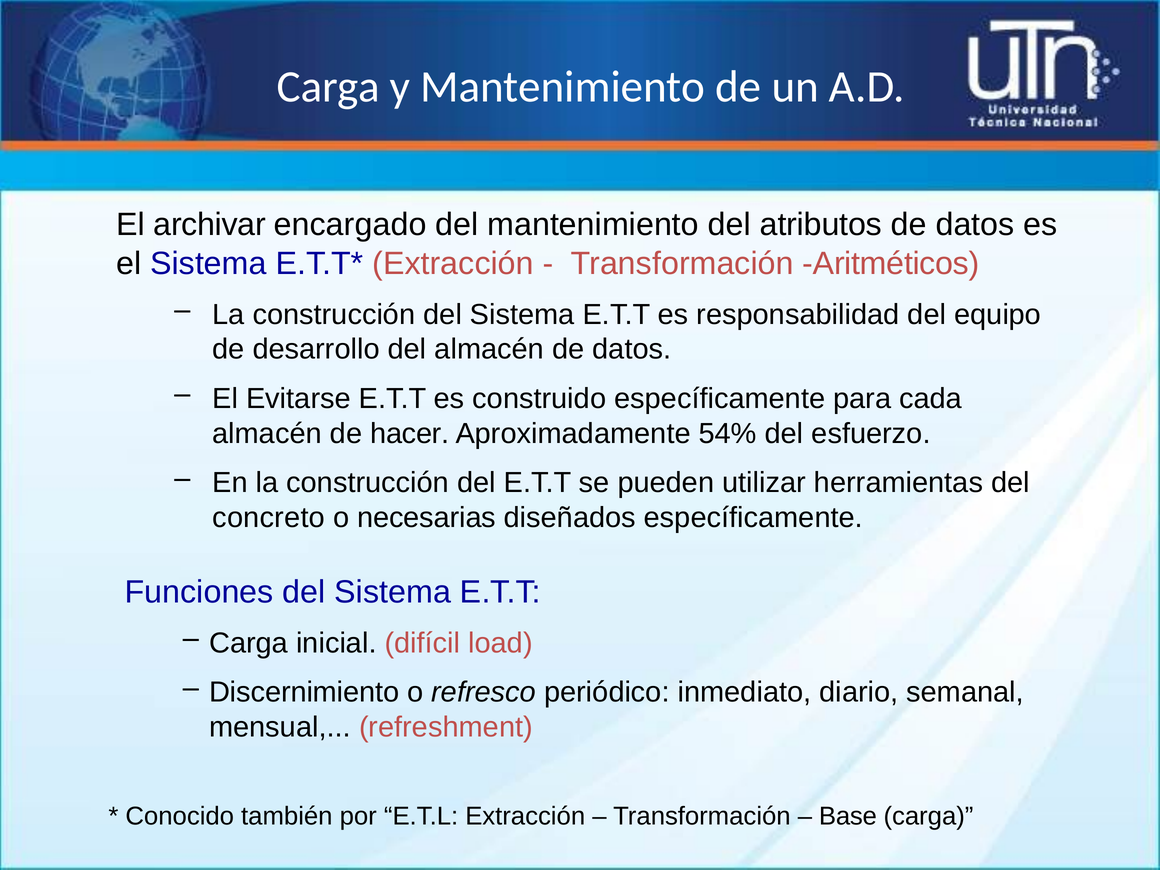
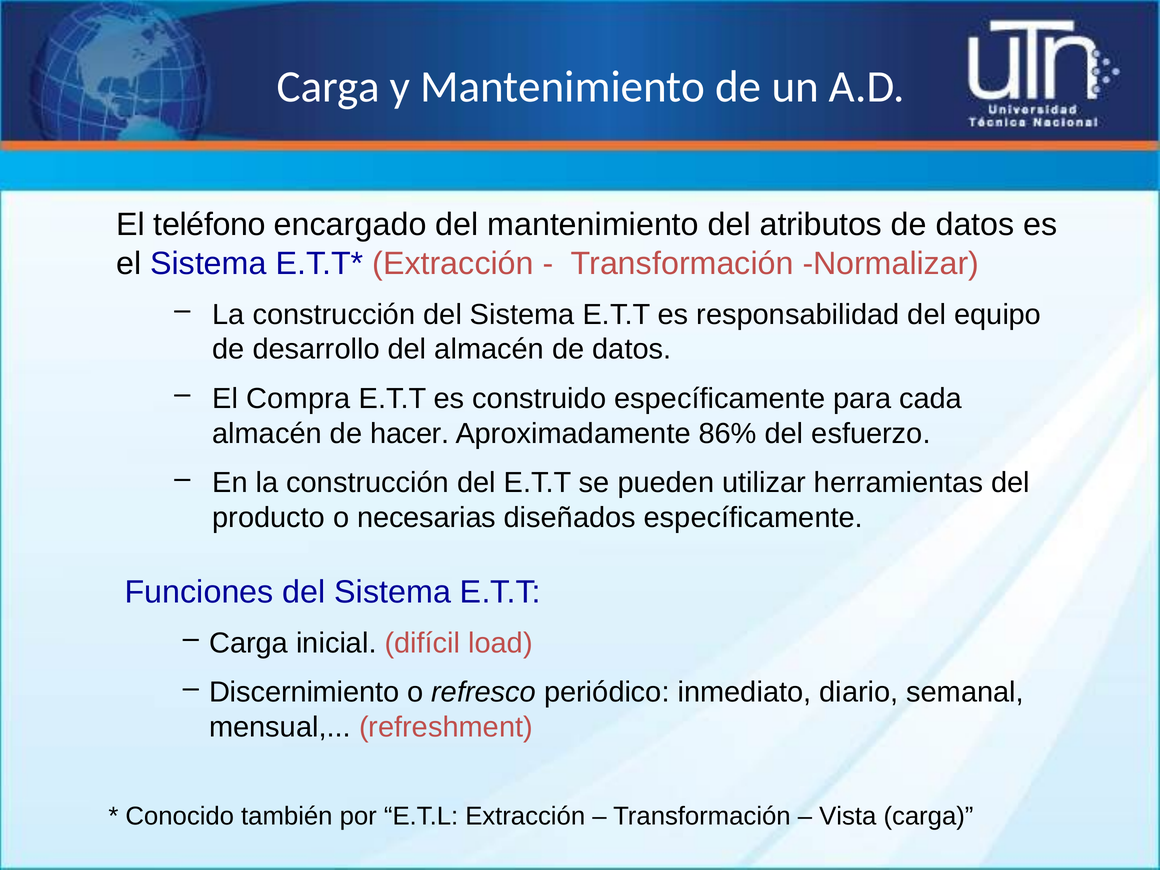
archivar: archivar -> teléfono
Aritméticos: Aritméticos -> Normalizar
Evitarse: Evitarse -> Compra
54%: 54% -> 86%
concreto: concreto -> producto
Base: Base -> Vista
